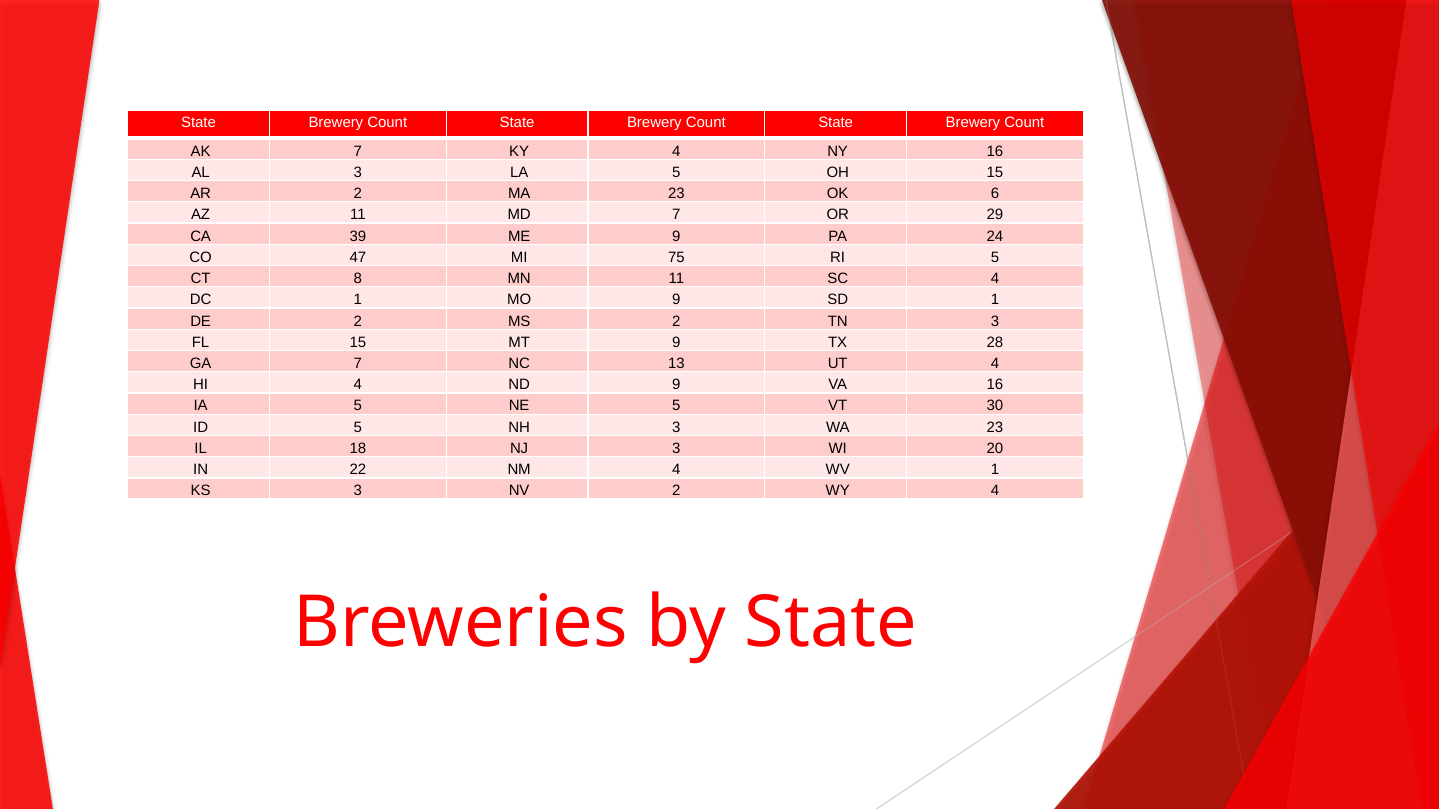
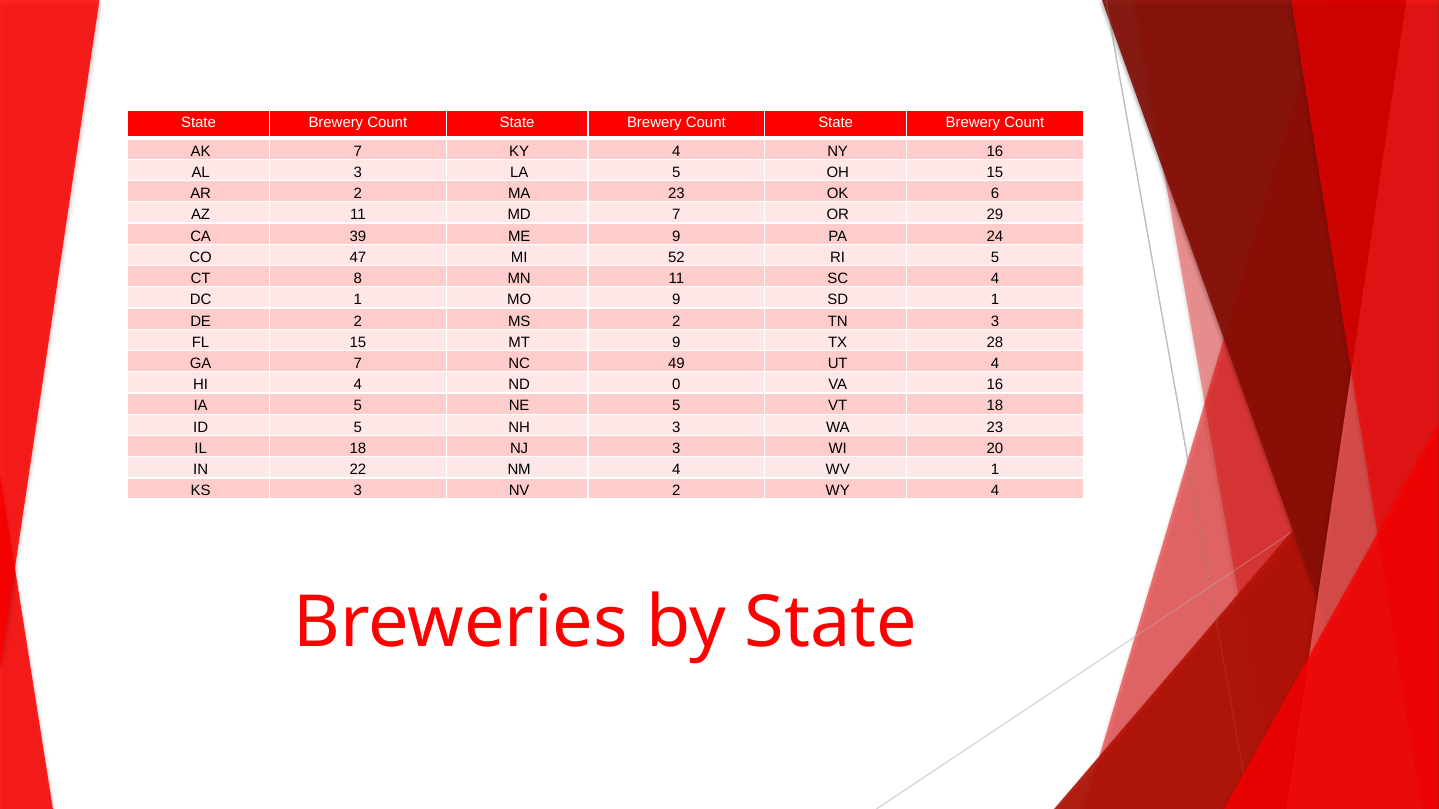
75: 75 -> 52
13: 13 -> 49
ND 9: 9 -> 0
VT 30: 30 -> 18
